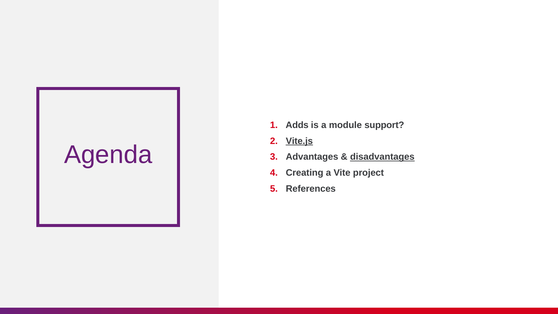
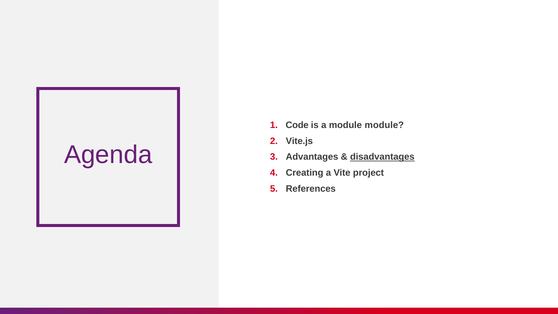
Adds: Adds -> Code
module support: support -> module
Vite.js underline: present -> none
